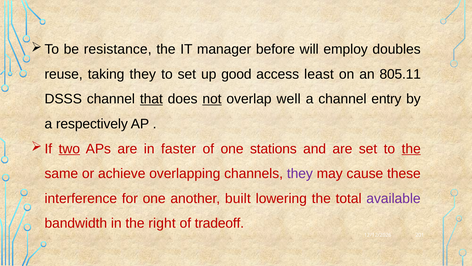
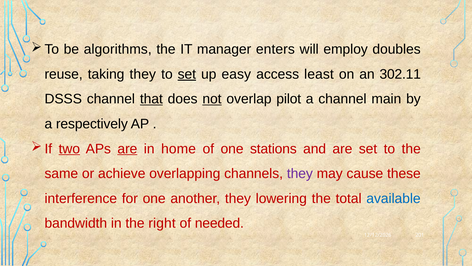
resistance: resistance -> algorithms
before: before -> enters
set at (187, 74) underline: none -> present
good: good -> easy
805.11: 805.11 -> 302.11
well: well -> pilot
entry: entry -> main
are at (127, 149) underline: none -> present
faster: faster -> home
the at (411, 149) underline: present -> none
another built: built -> they
available colour: purple -> blue
tradeoff: tradeoff -> needed
